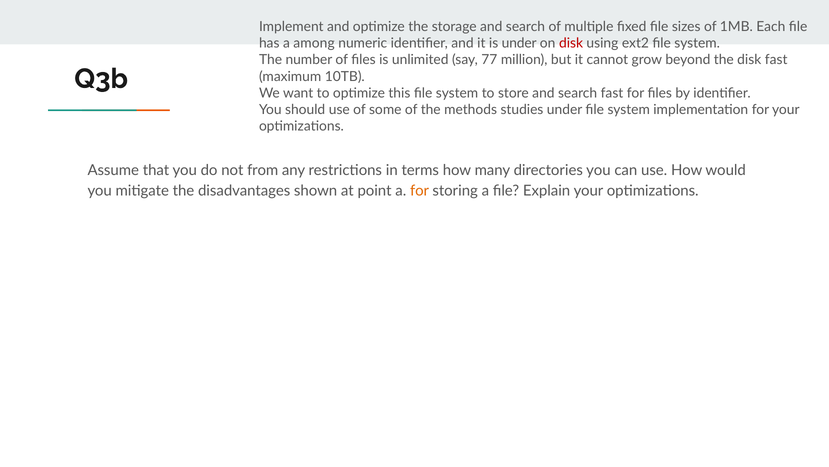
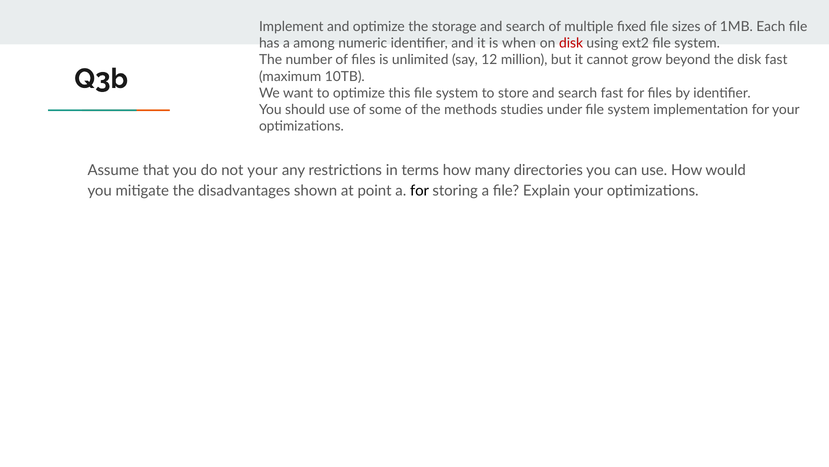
is under: under -> when
77: 77 -> 12
not from: from -> your
for at (420, 191) colour: orange -> black
